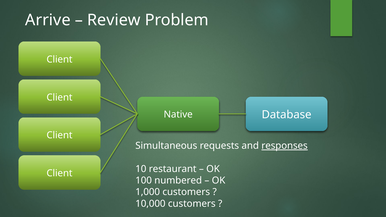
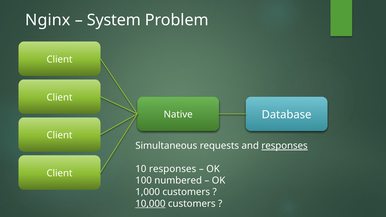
Arrive: Arrive -> Nginx
Review: Review -> System
10 restaurant: restaurant -> responses
10,000 underline: none -> present
